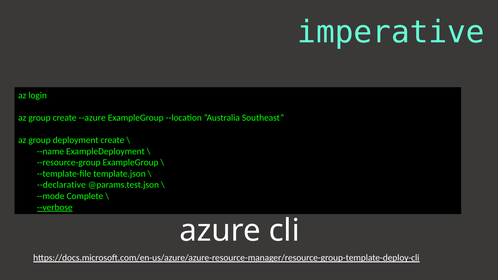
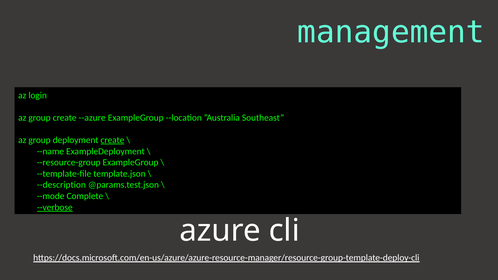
imperative: imperative -> management
create at (112, 140) underline: none -> present
--declarative: --declarative -> --description
